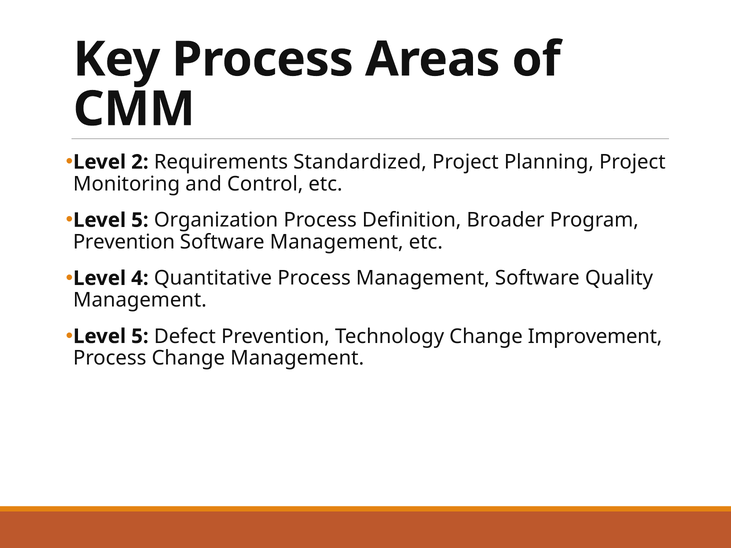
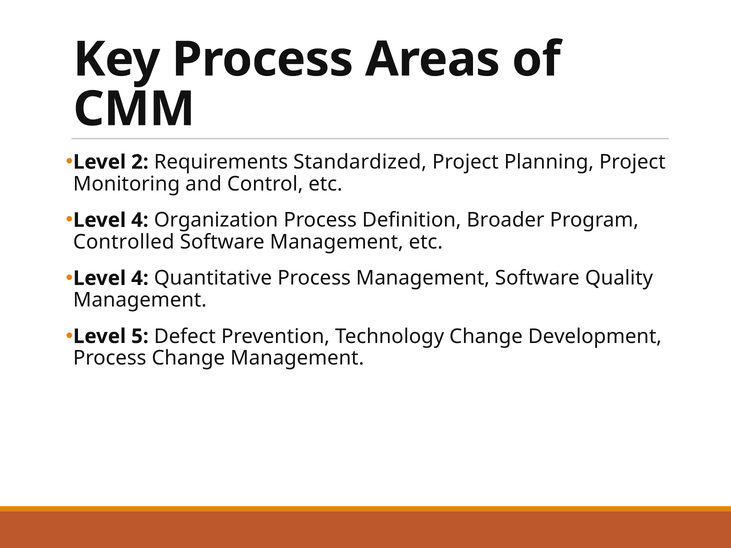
5 at (140, 220): 5 -> 4
Prevention at (124, 242): Prevention -> Controlled
Improvement: Improvement -> Development
